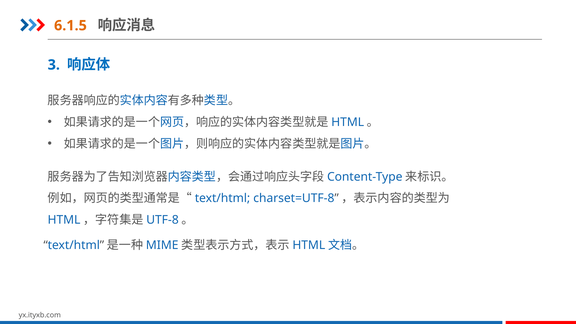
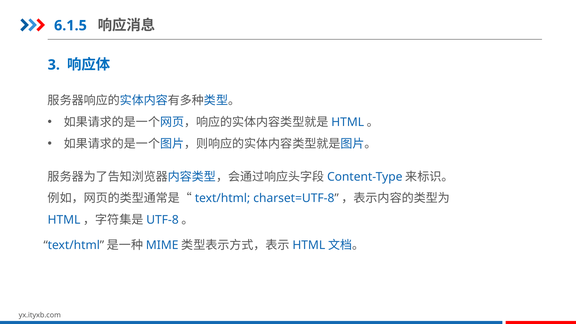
6.1.5 colour: orange -> blue
